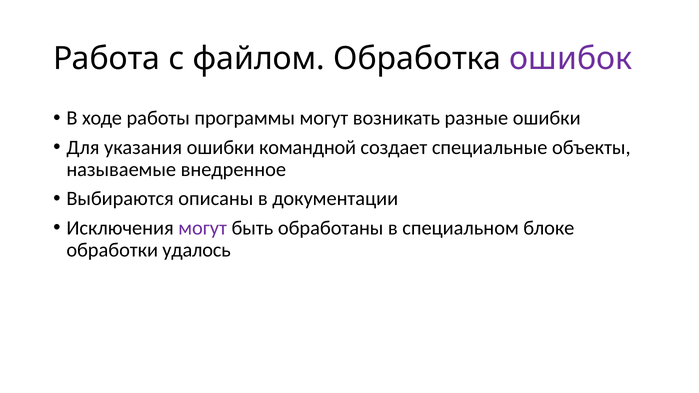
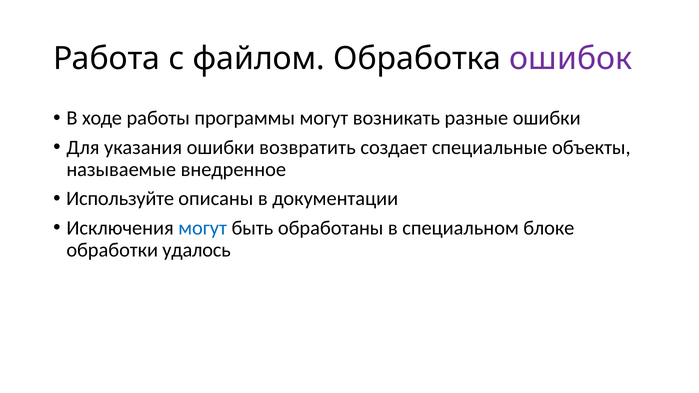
командной: командной -> возвратить
Выбираются: Выбираются -> Используйте
могут at (203, 228) colour: purple -> blue
